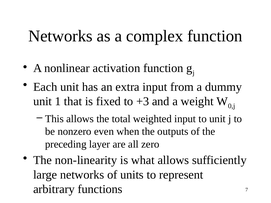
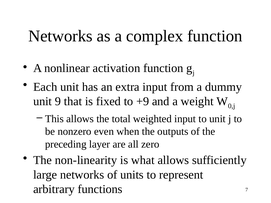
1: 1 -> 9
+3: +3 -> +9
